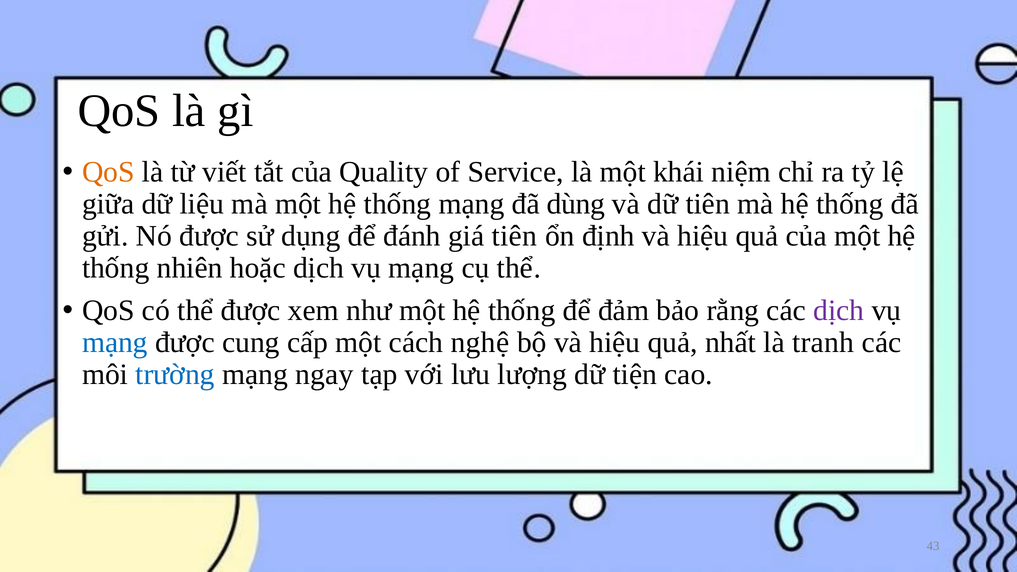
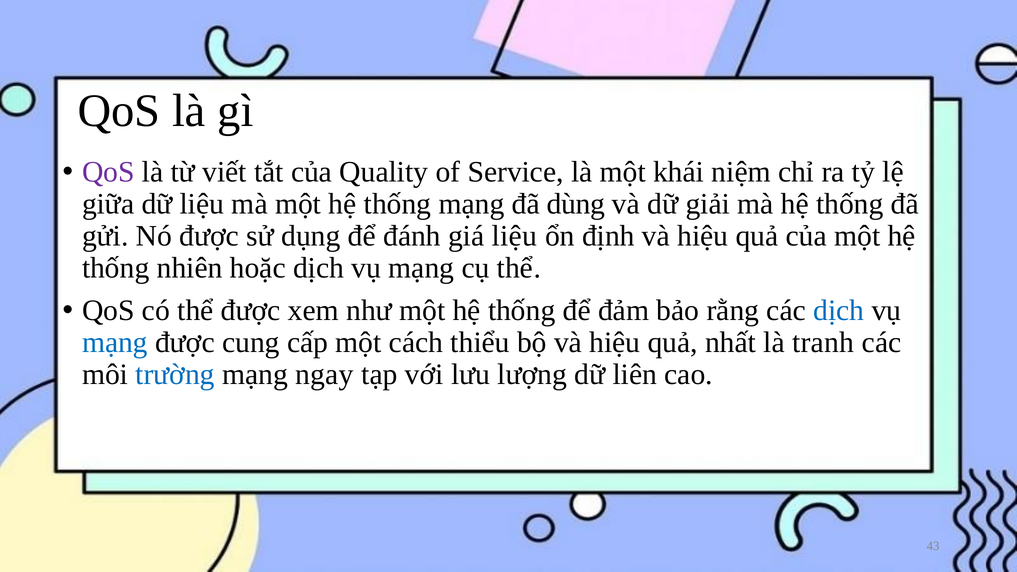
QoS at (108, 172) colour: orange -> purple
dữ tiên: tiên -> giải
giá tiên: tiên -> liệu
dịch at (839, 310) colour: purple -> blue
nghệ: nghệ -> thiểu
tiện: tiện -> liên
